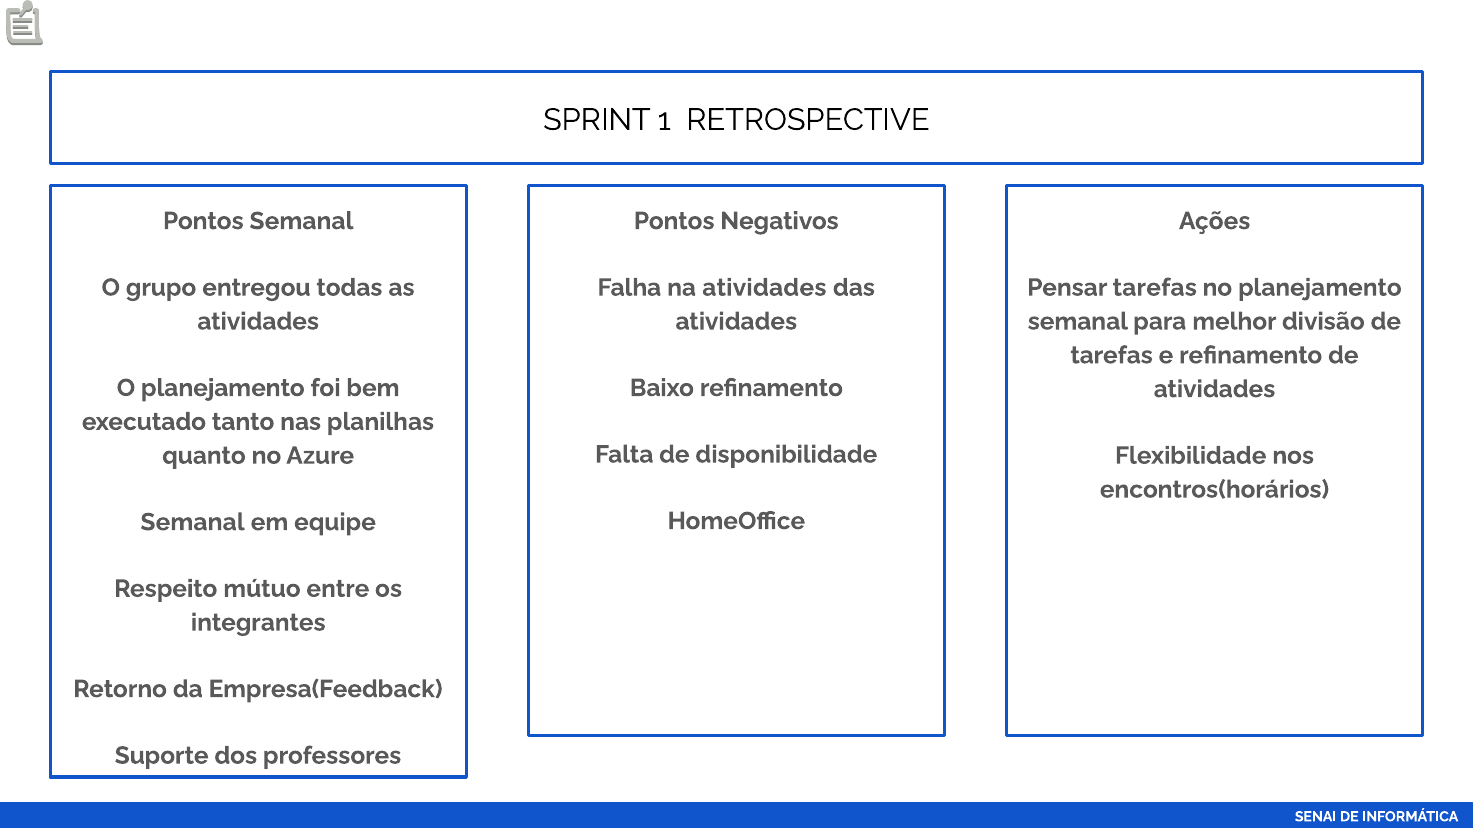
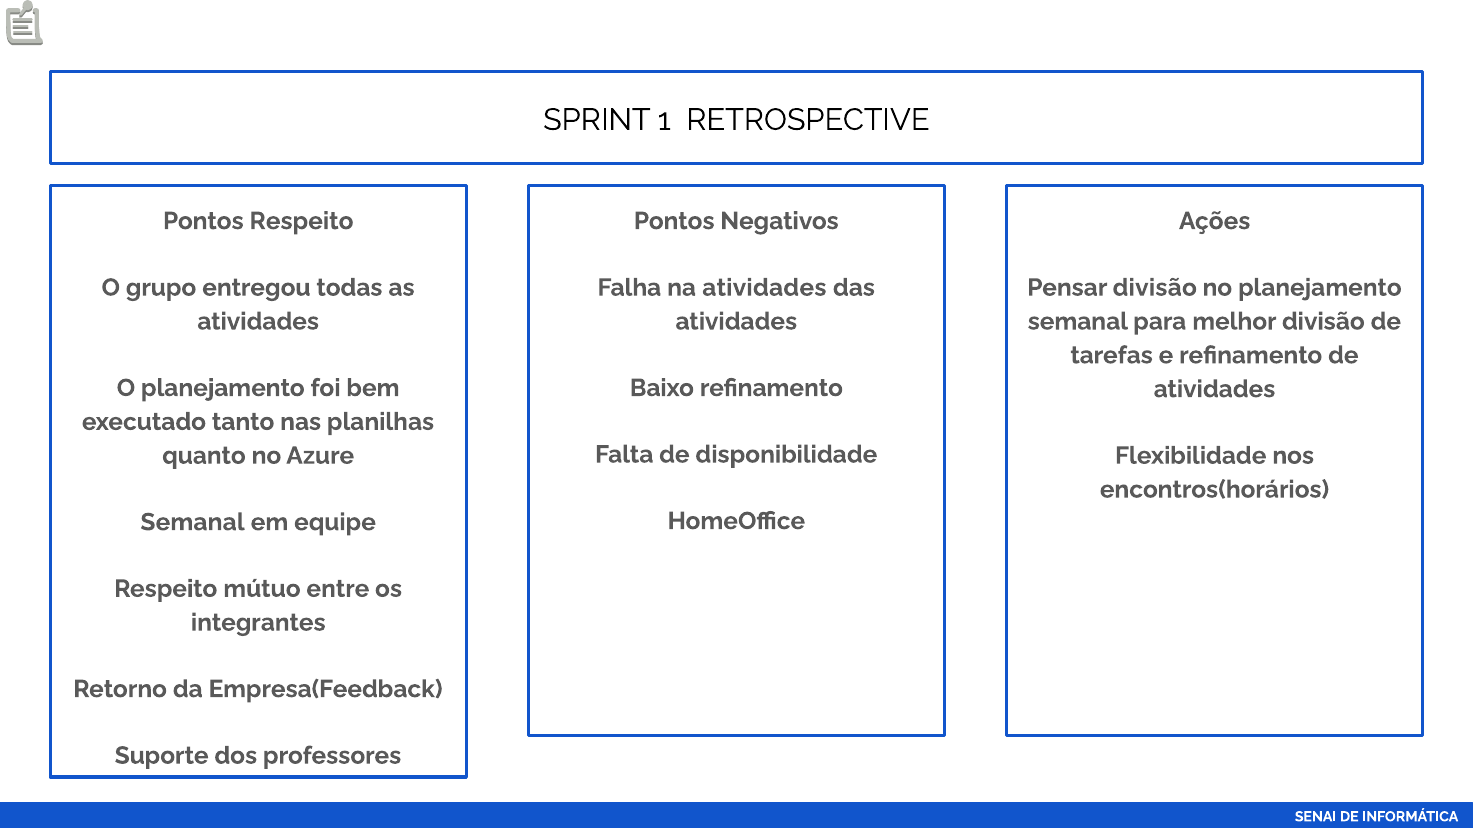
Pontos Semanal: Semanal -> Respeito
Pensar tarefas: tarefas -> divisão
